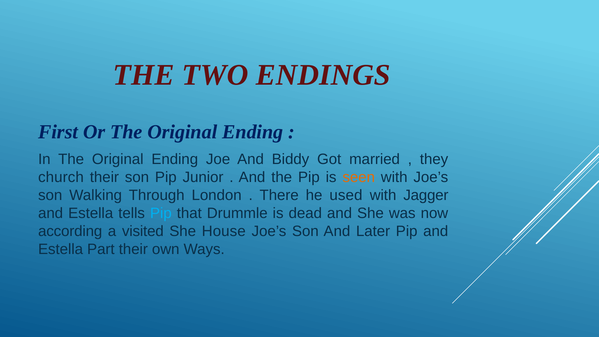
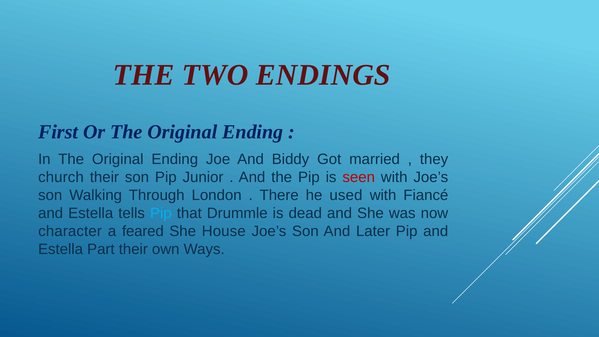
seen colour: orange -> red
Jagger: Jagger -> Fiancé
according: according -> character
visited: visited -> feared
